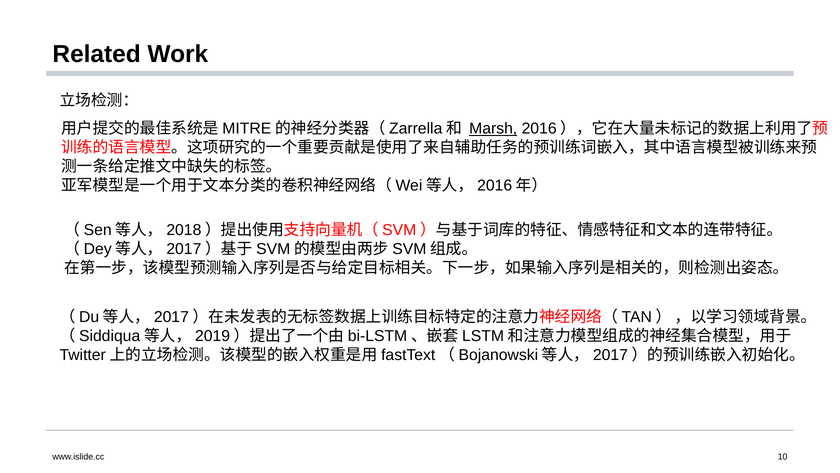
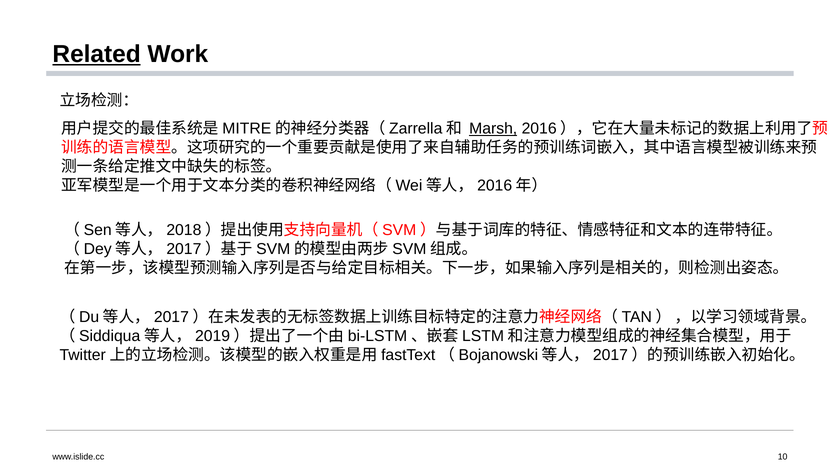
Related underline: none -> present
